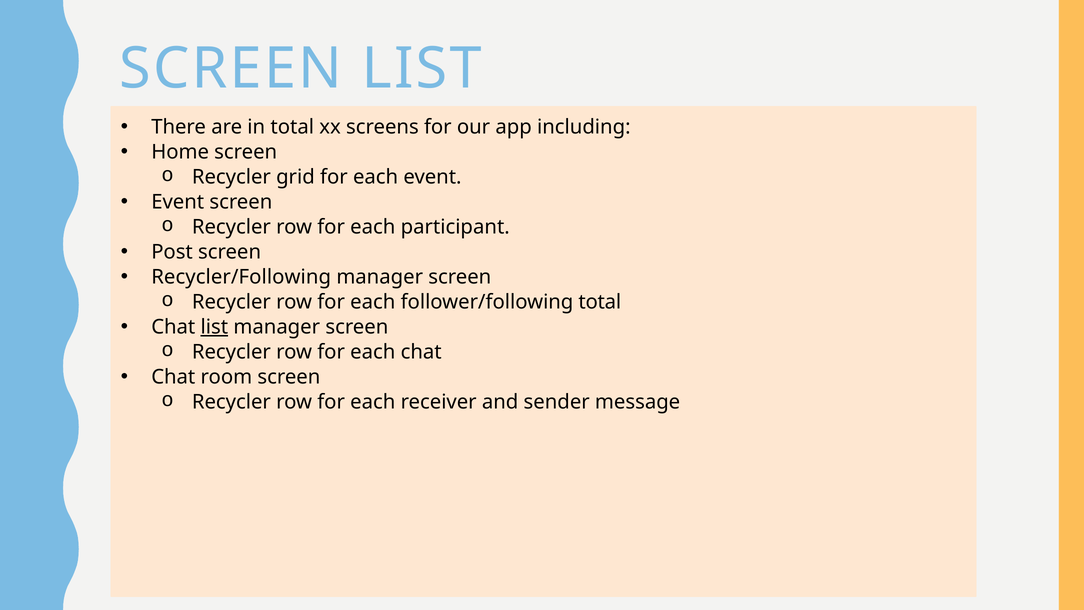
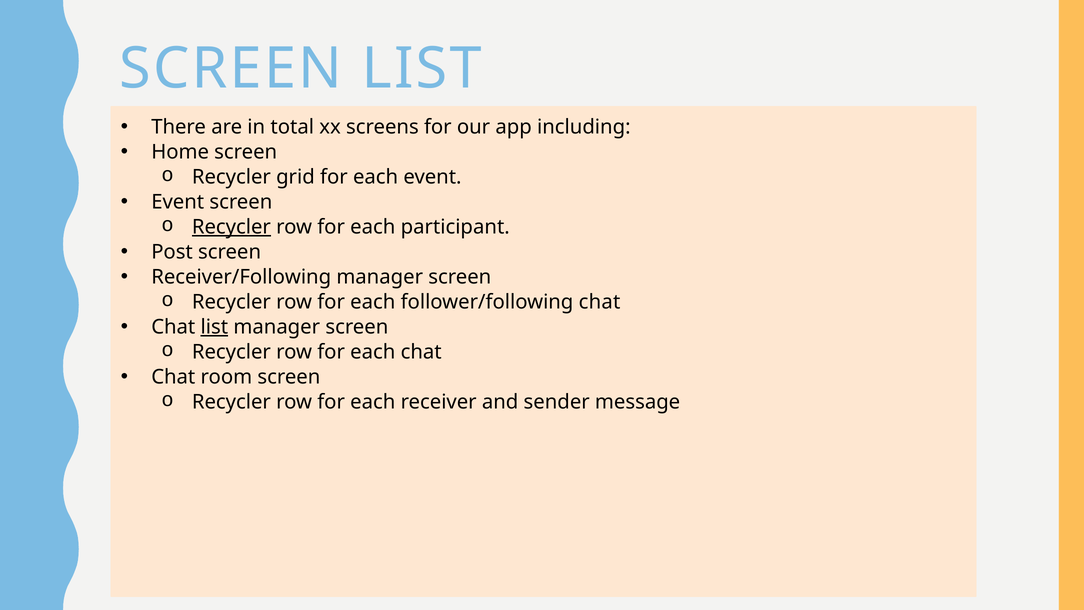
Recycler at (231, 227) underline: none -> present
Recycler/Following: Recycler/Following -> Receiver/Following
follower/following total: total -> chat
